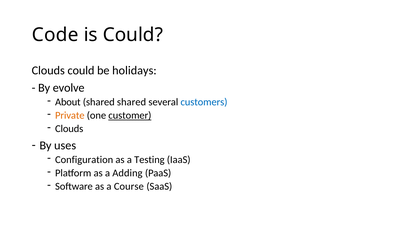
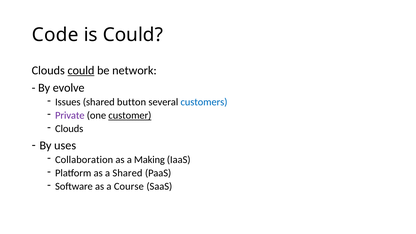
could at (81, 70) underline: none -> present
holidays: holidays -> network
About: About -> Issues
shared shared: shared -> button
Private colour: orange -> purple
Configuration: Configuration -> Collaboration
Testing: Testing -> Making
a Adding: Adding -> Shared
